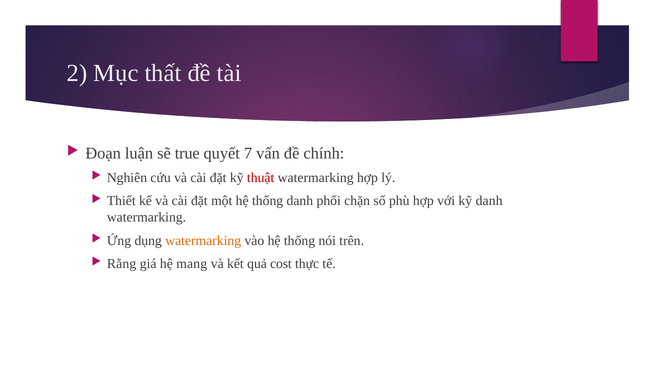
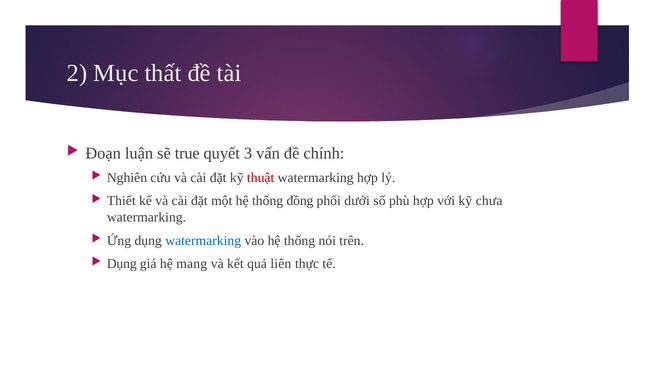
7: 7 -> 3
thống danh: danh -> đồng
chặn: chặn -> dưới
kỹ danh: danh -> chưa
watermarking at (203, 241) colour: orange -> blue
Rằng at (122, 264): Rằng -> Dụng
cost: cost -> liên
